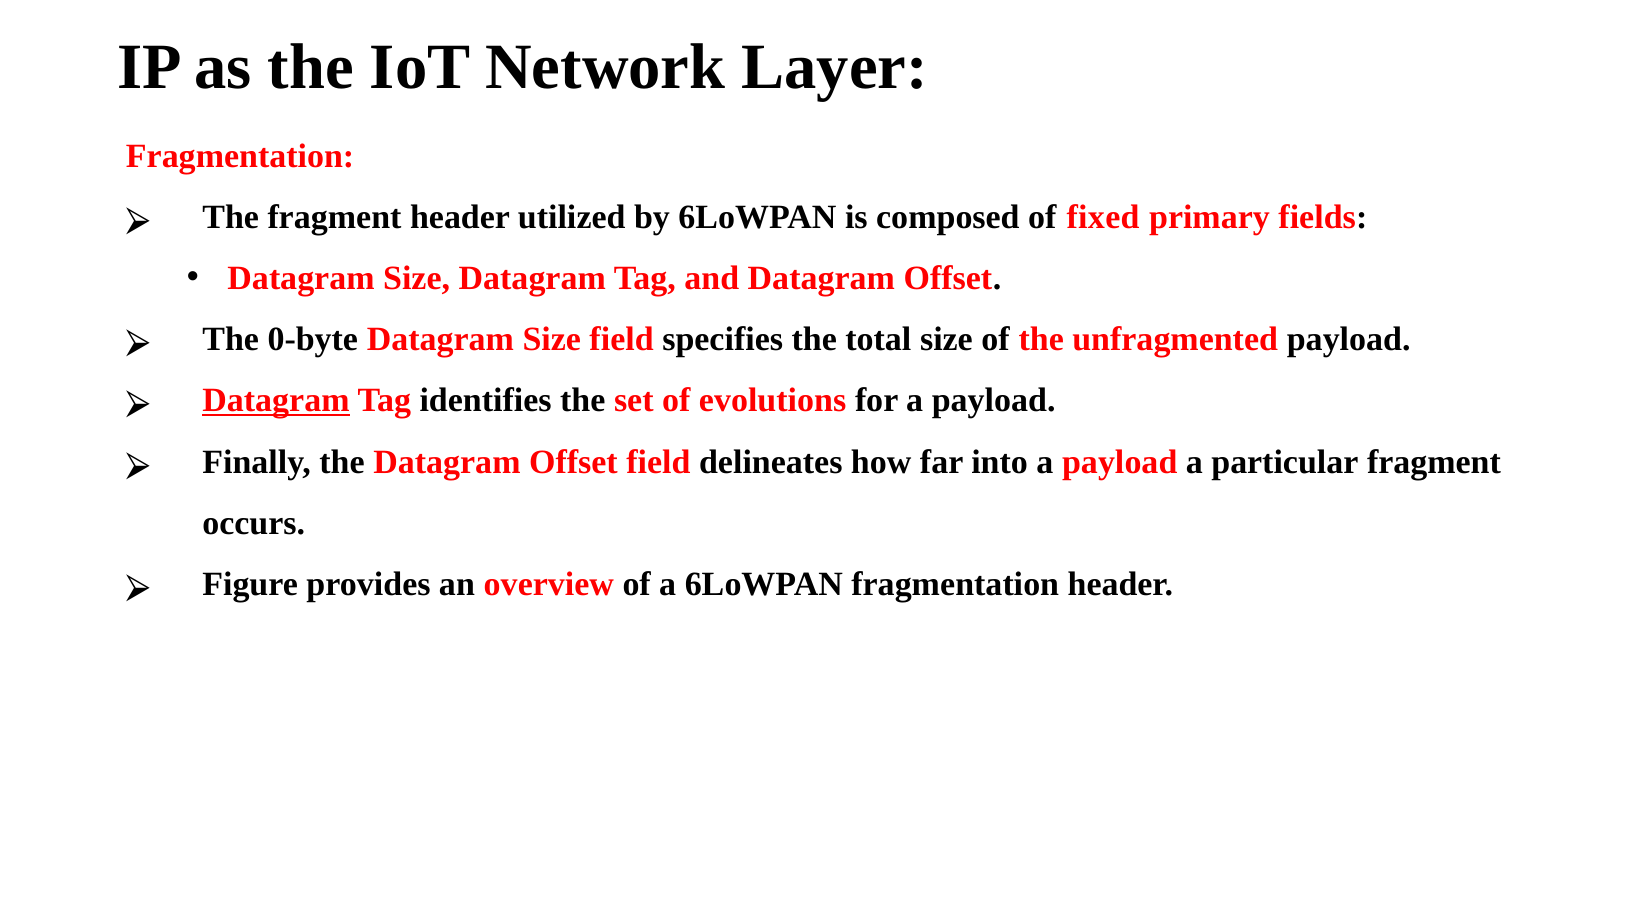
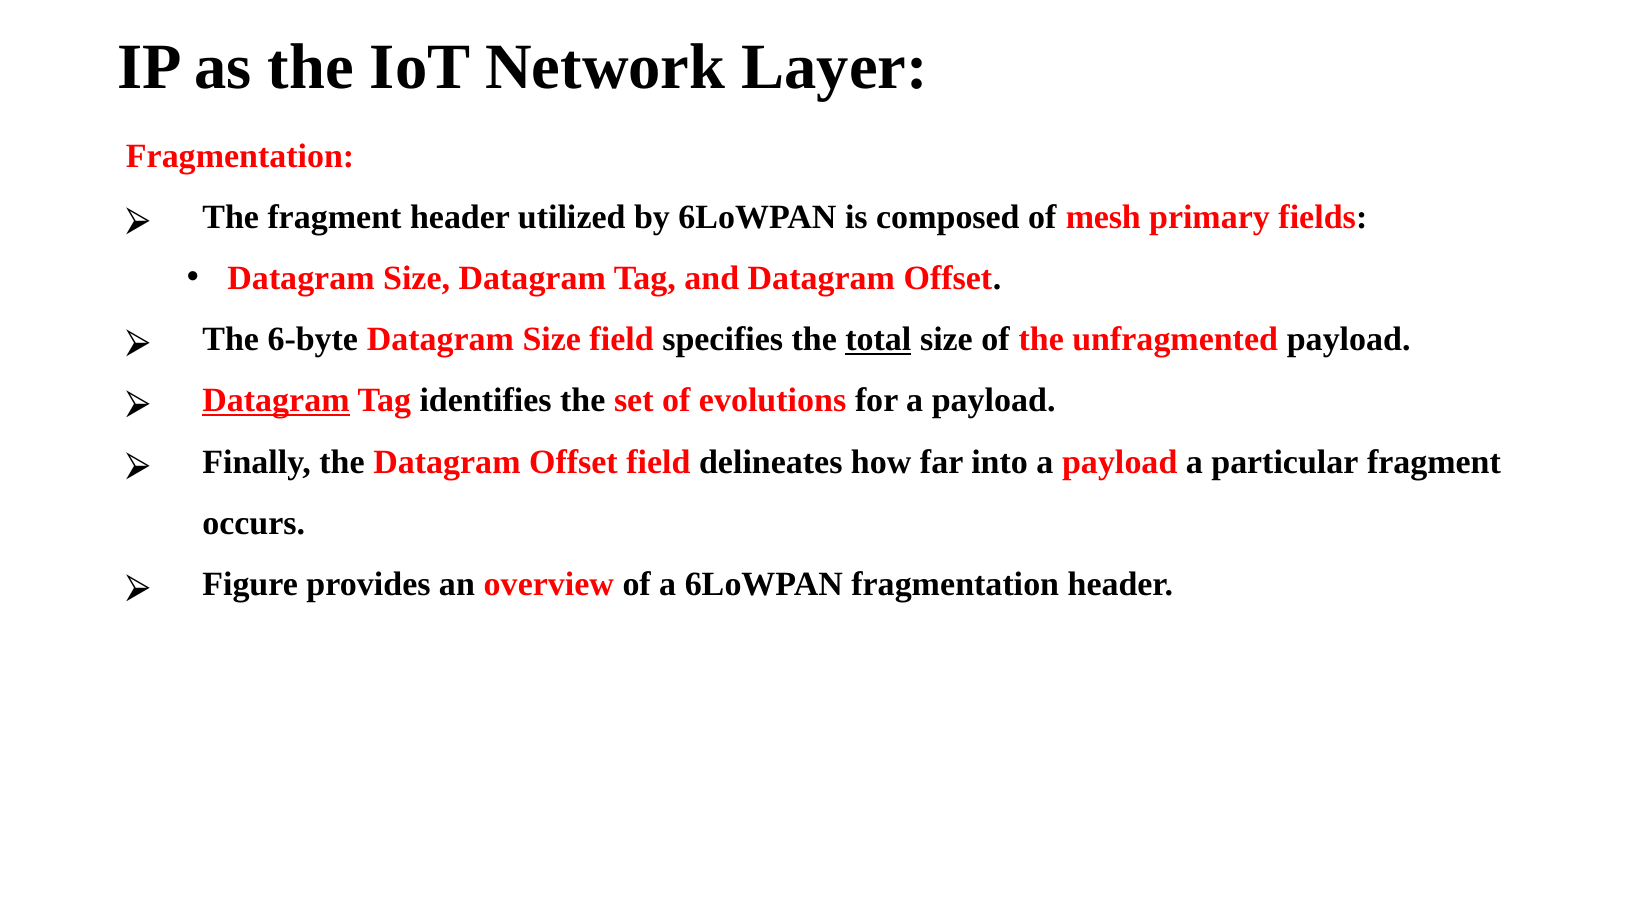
fixed: fixed -> mesh
0-byte: 0-byte -> 6-byte
total underline: none -> present
